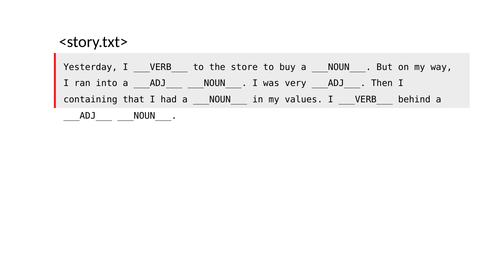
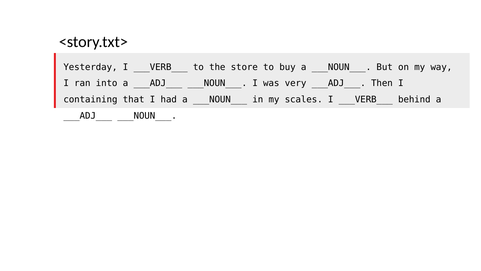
values: values -> scales
